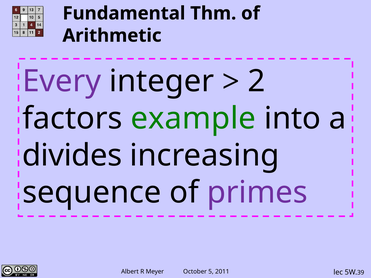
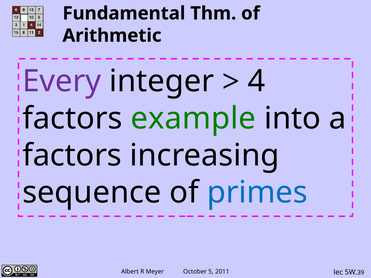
2: 2 -> 4
divides at (72, 156): divides -> factors
primes colour: purple -> blue
